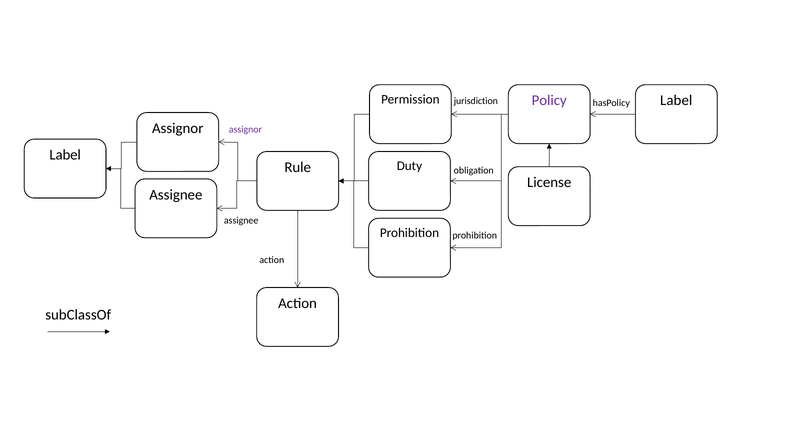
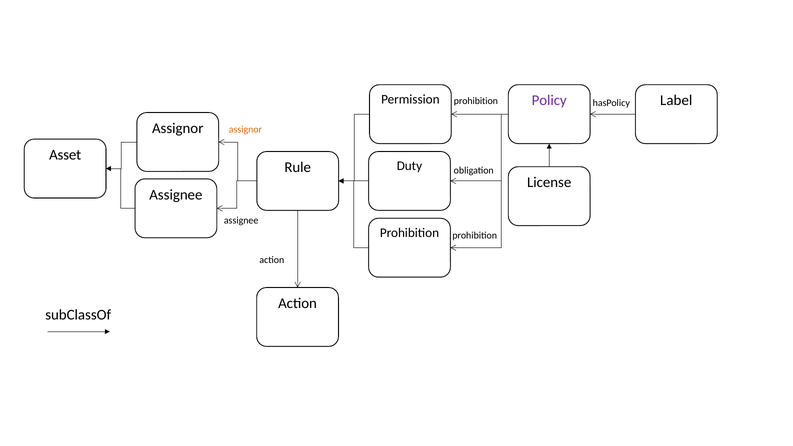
jurisdiction at (476, 101): jurisdiction -> prohibition
assignor at (245, 130) colour: purple -> orange
Label at (65, 155): Label -> Asset
